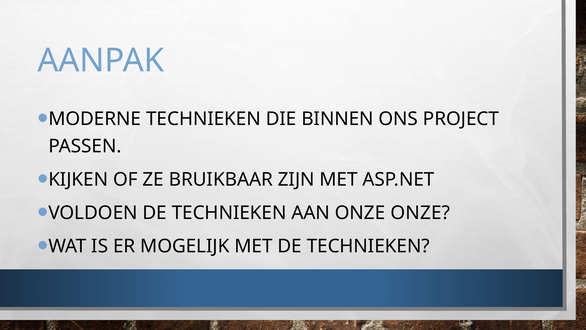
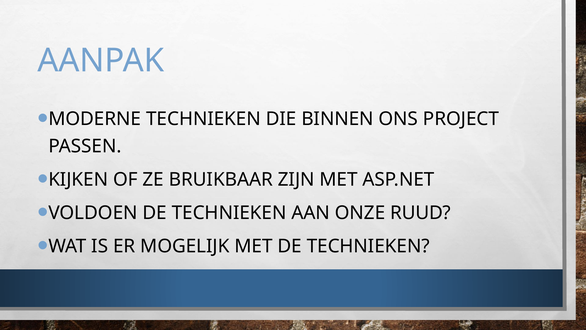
ONZE ONZE: ONZE -> RUUD
